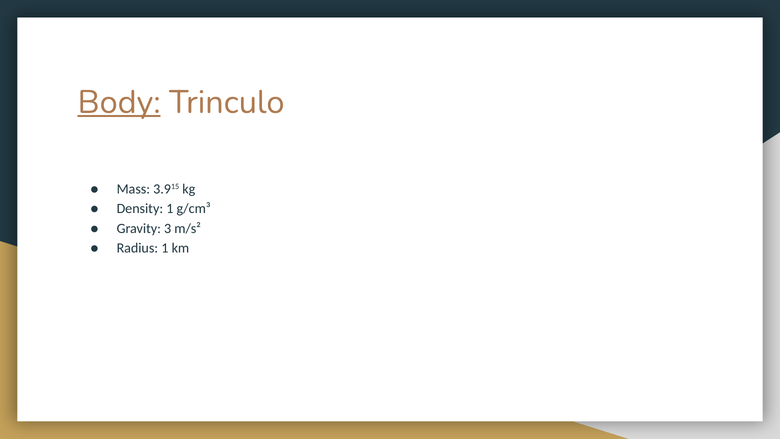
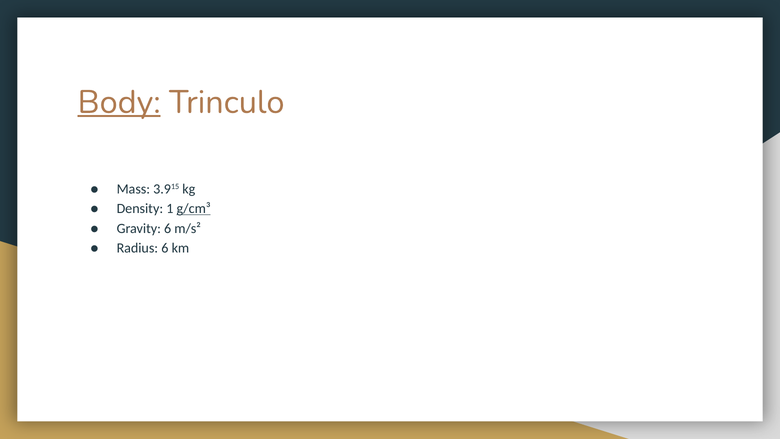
g/cm³ underline: none -> present
Gravity 3: 3 -> 6
Radius 1: 1 -> 6
